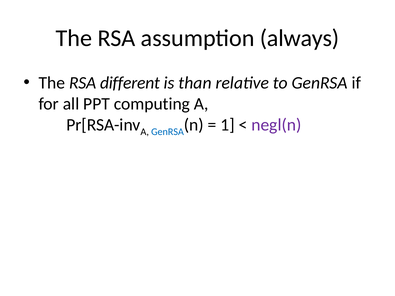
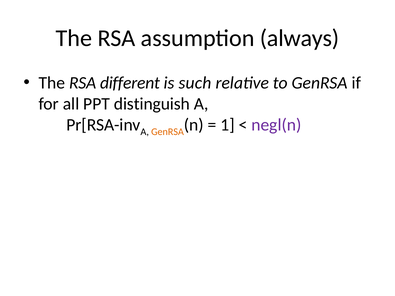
than: than -> such
computing: computing -> distinguish
GenRSA at (168, 132) colour: blue -> orange
